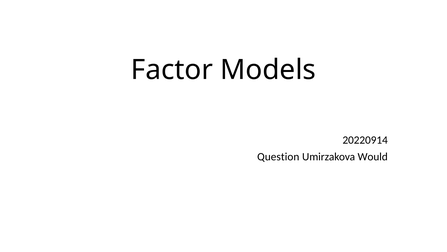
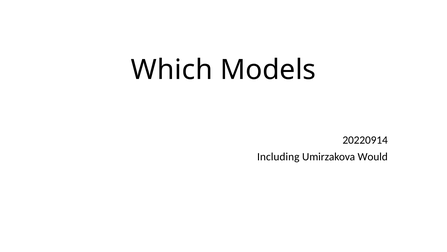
Factor: Factor -> Which
Question: Question -> Including
